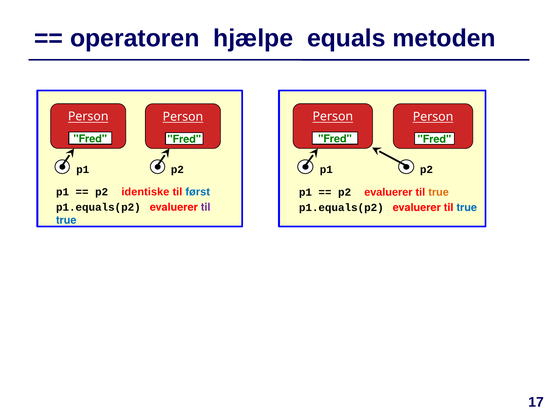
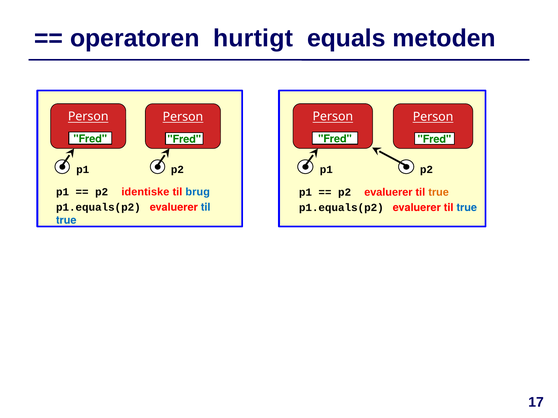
hjælpe: hjælpe -> hurtigt
først: først -> brug
til at (206, 207) colour: purple -> blue
